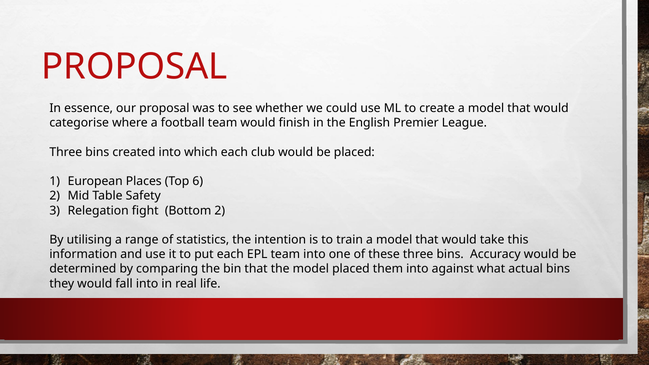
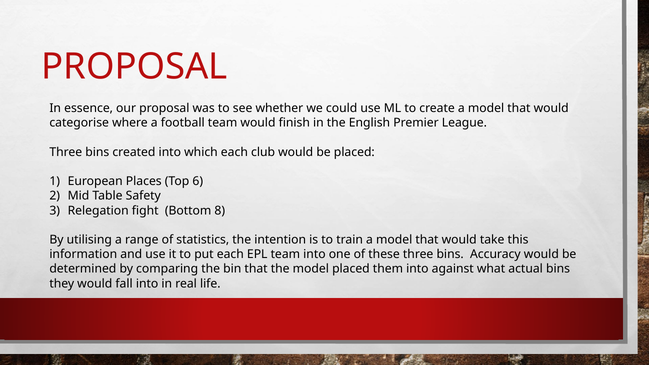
Bottom 2: 2 -> 8
